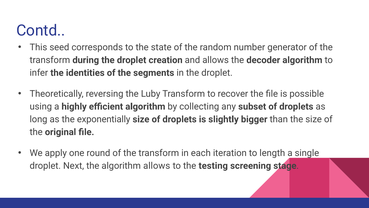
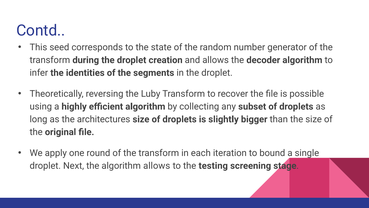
exponentially: exponentially -> architectures
length: length -> bound
